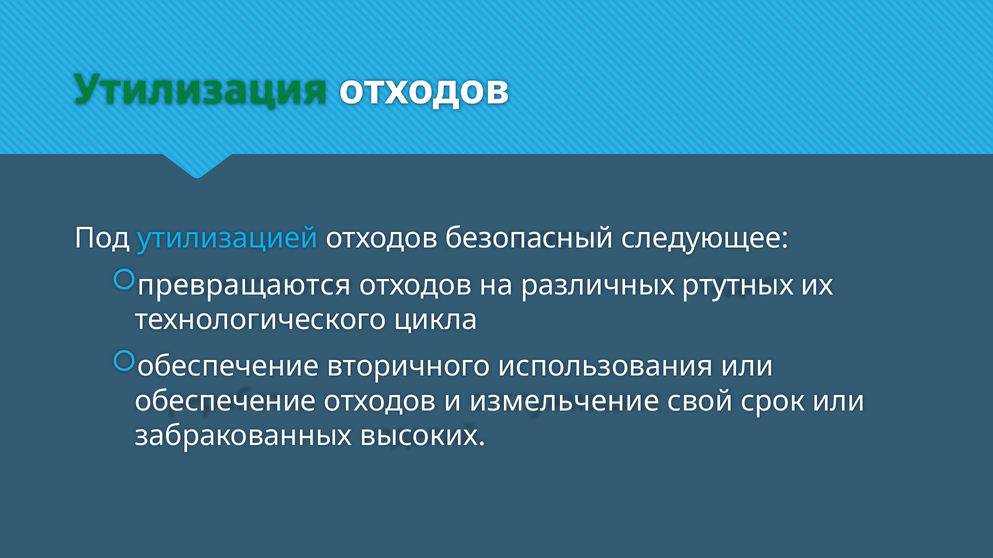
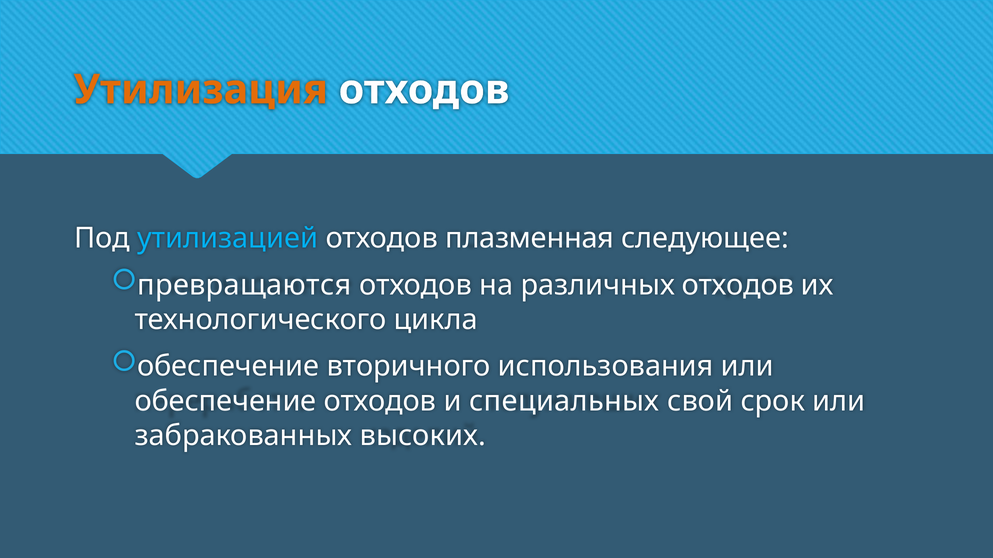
Утилизация colour: green -> orange
безопасный: безопасный -> плазменная
различных ртутных: ртутных -> отходов
измельчение: измельчение -> специальных
